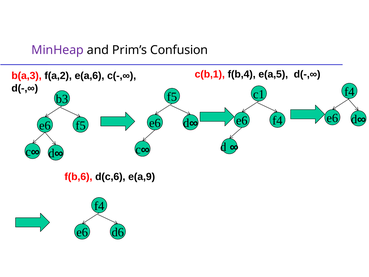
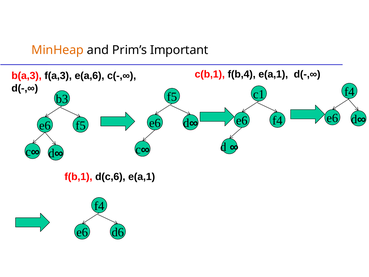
MinHeap colour: purple -> orange
Confusion: Confusion -> Important
f(b,4 e(a,5: e(a,5 -> e(a,1
f(a,2: f(a,2 -> f(a,3
f(b,6: f(b,6 -> f(b,1
d(c,6 e(a,9: e(a,9 -> e(a,1
